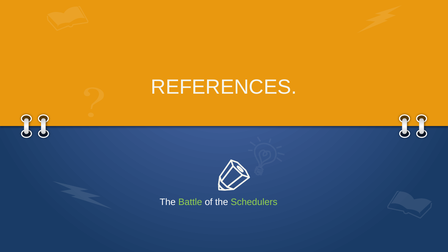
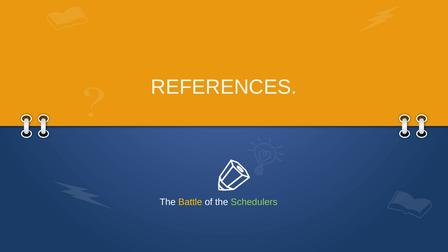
Battle colour: light green -> yellow
